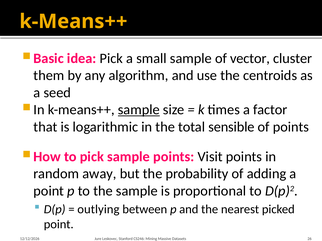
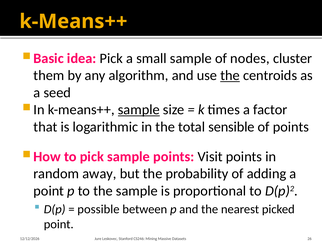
vector: vector -> nodes
the at (230, 76) underline: none -> present
outlying: outlying -> possible
